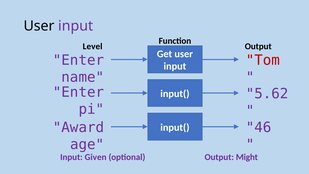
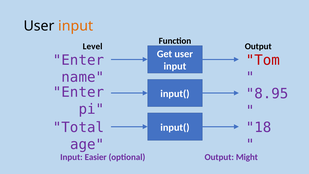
input at (76, 26) colour: purple -> orange
5.62: 5.62 -> 8.95
Award: Award -> Total
46: 46 -> 18
Given: Given -> Easier
